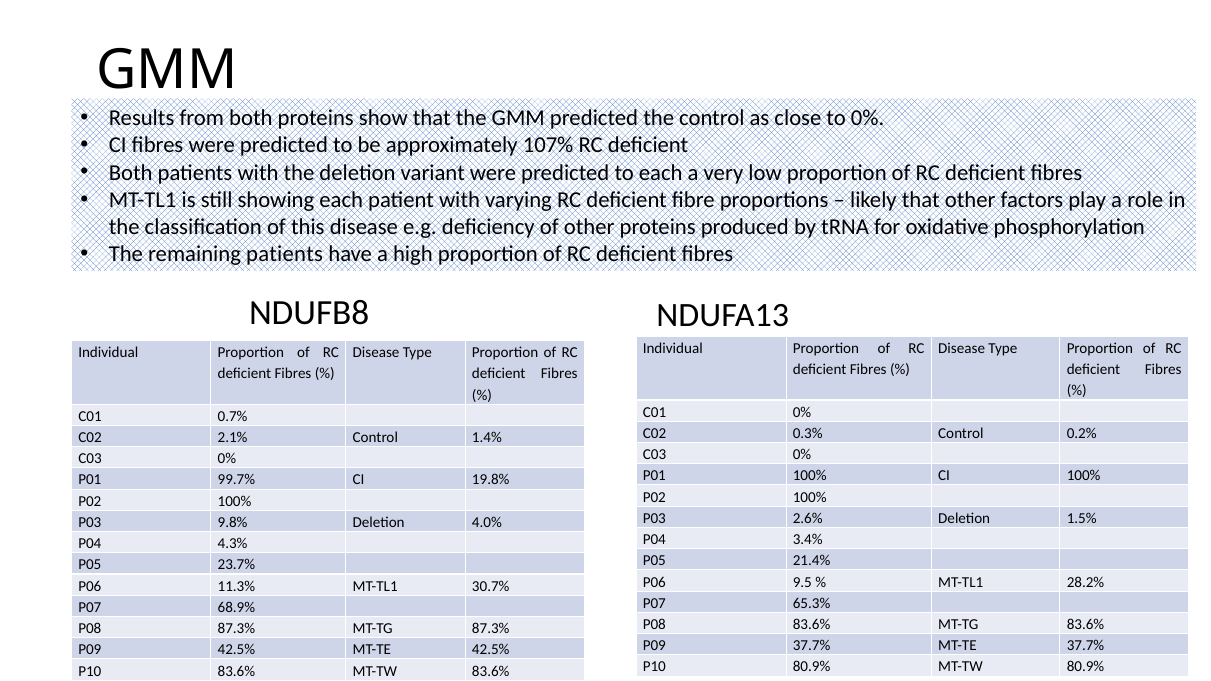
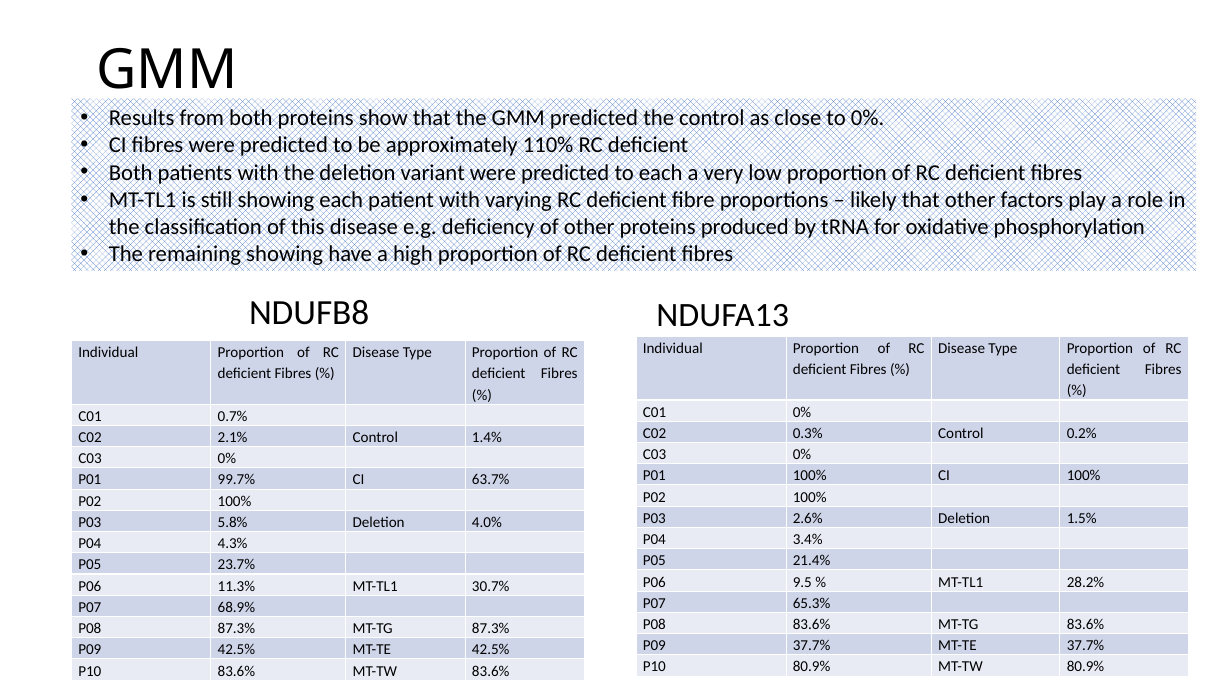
107%: 107% -> 110%
remaining patients: patients -> showing
19.8%: 19.8% -> 63.7%
9.8%: 9.8% -> 5.8%
